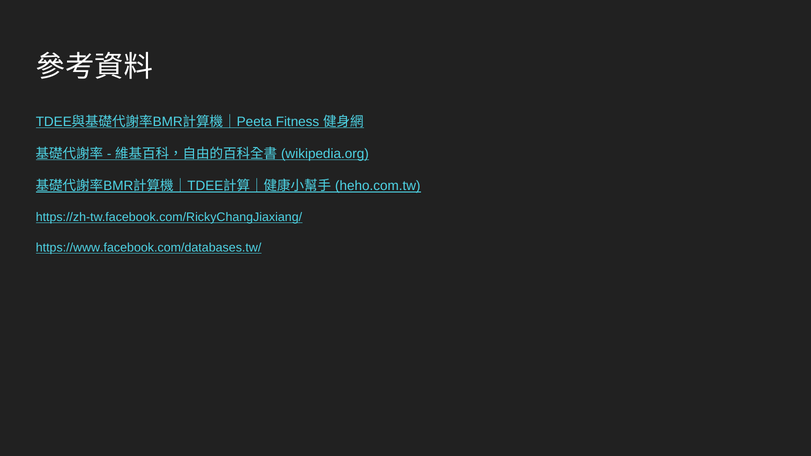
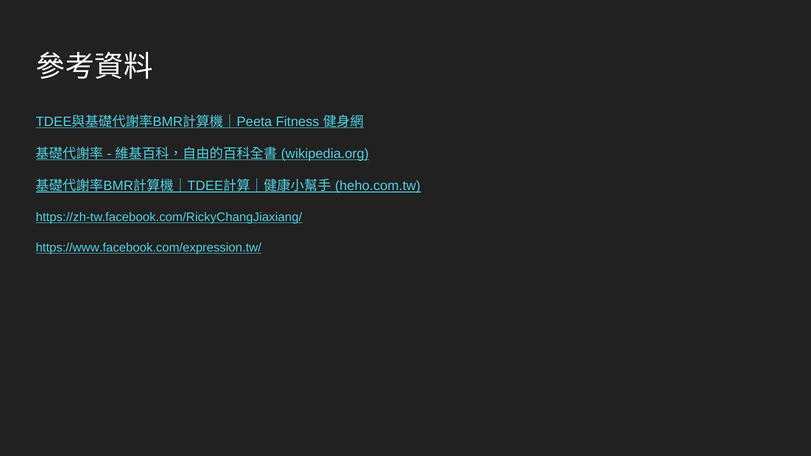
https://www.facebook.com/databases.tw/: https://www.facebook.com/databases.tw/ -> https://www.facebook.com/expression.tw/
